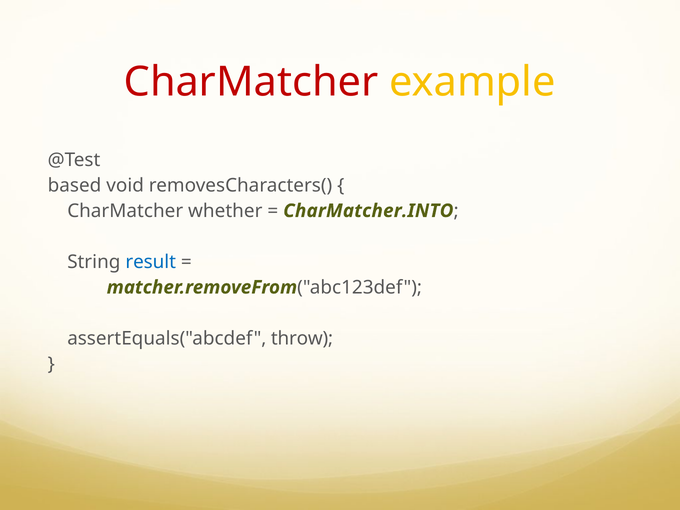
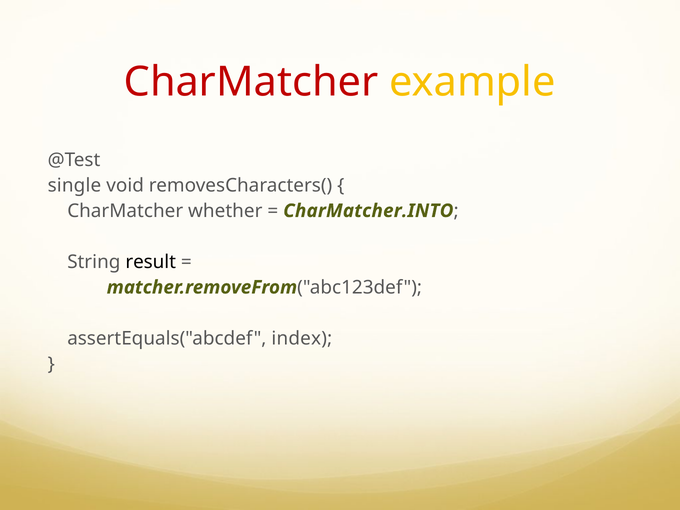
based: based -> single
result colour: blue -> black
throw: throw -> index
